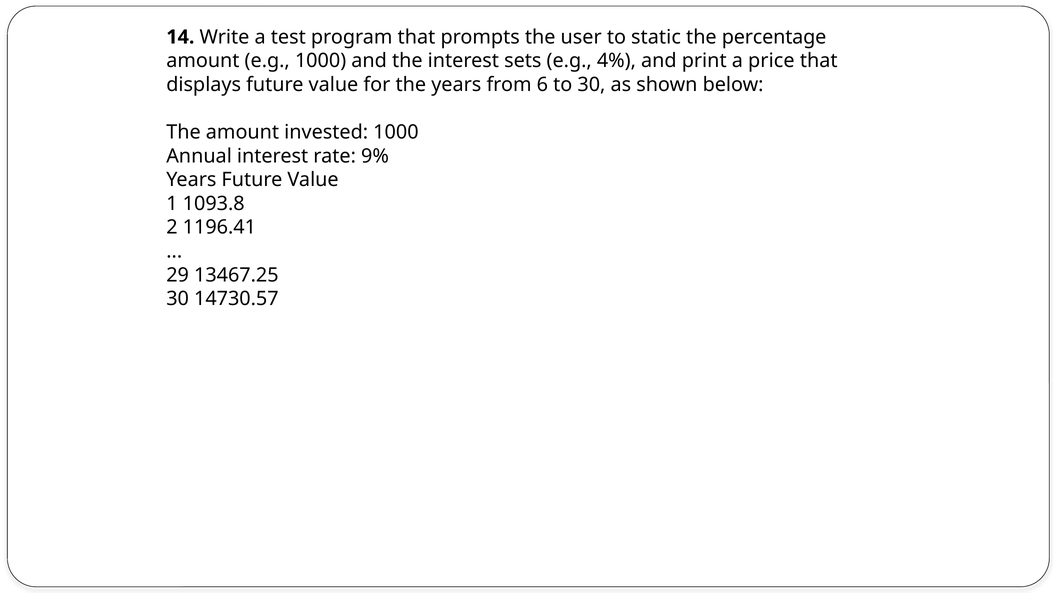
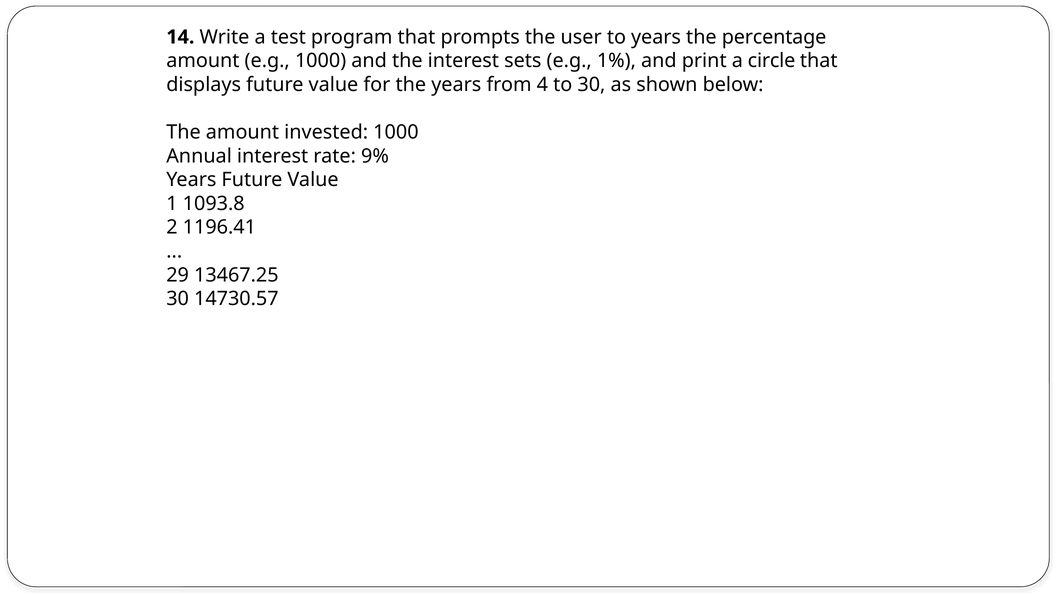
to static: static -> years
4%: 4% -> 1%
price: price -> circle
6: 6 -> 4
